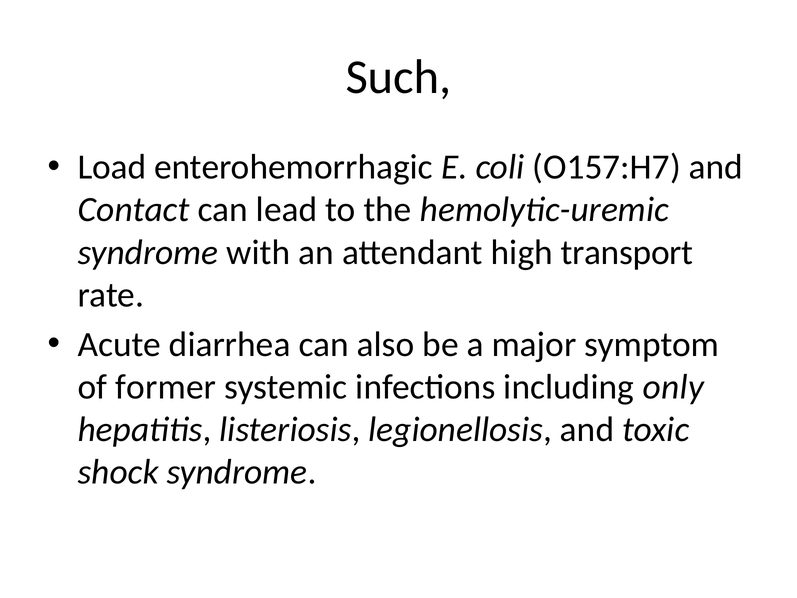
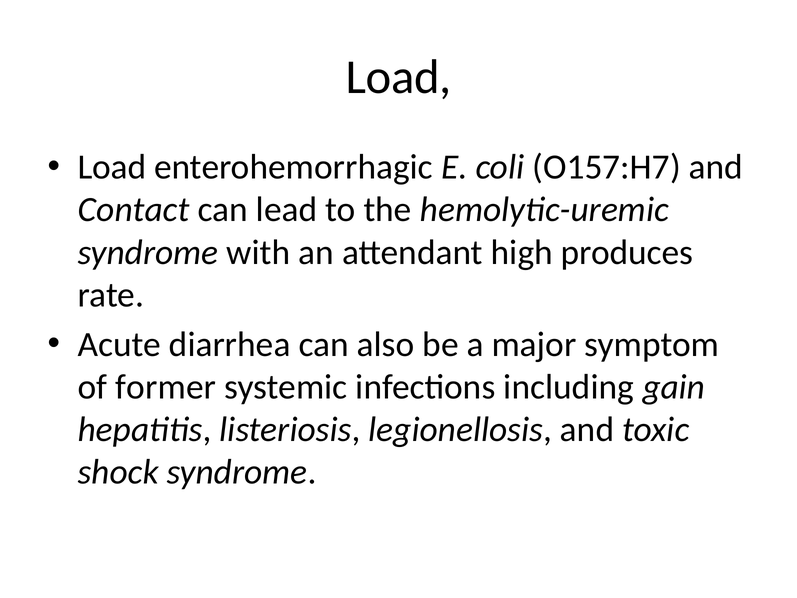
Such at (398, 77): Such -> Load
transport: transport -> produces
only: only -> gain
